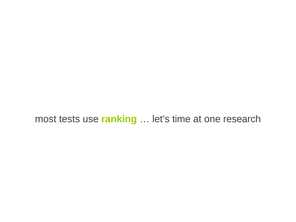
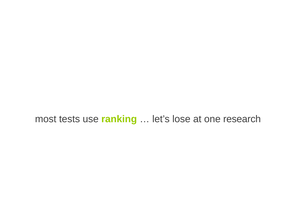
time: time -> lose
